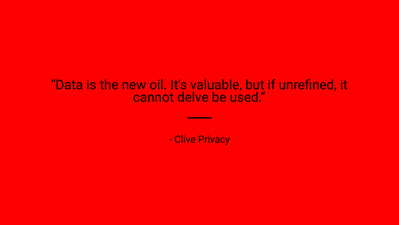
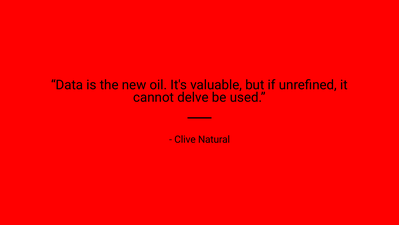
Privacy: Privacy -> Natural
